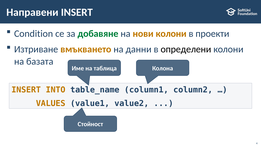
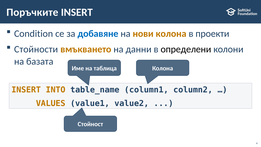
Направени: Направени -> Поръчките
добавяне colour: green -> blue
нови колони: колони -> колона
Изтриване: Изтриване -> Стойности
